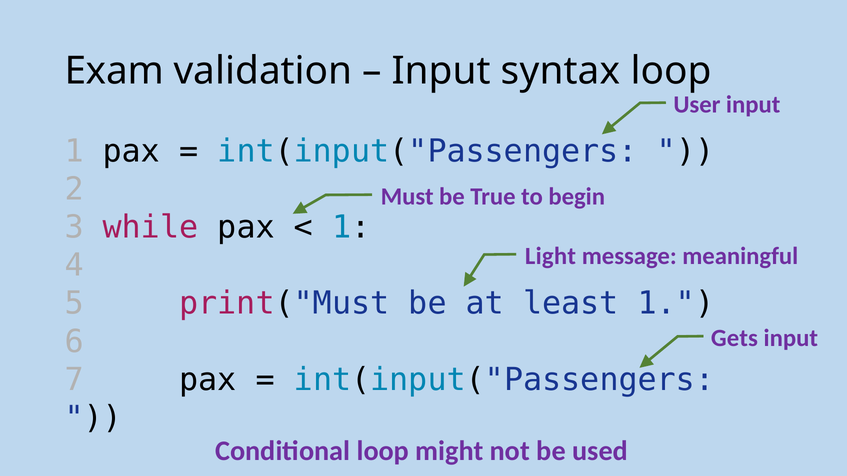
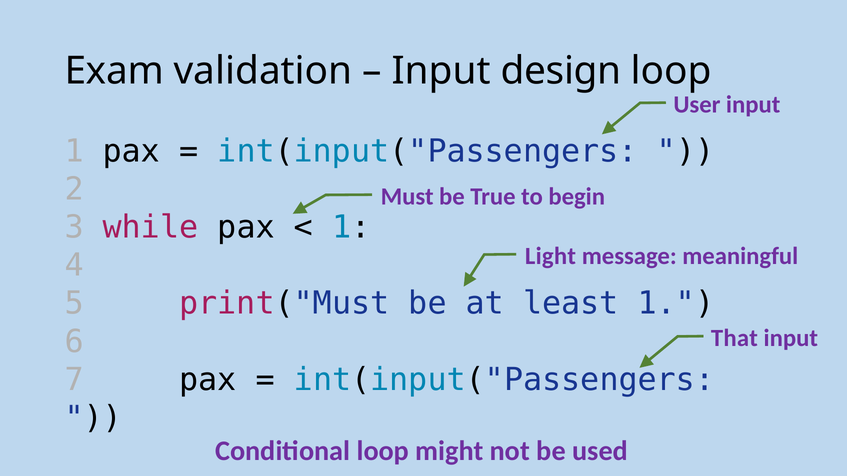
syntax: syntax -> design
Gets: Gets -> That
